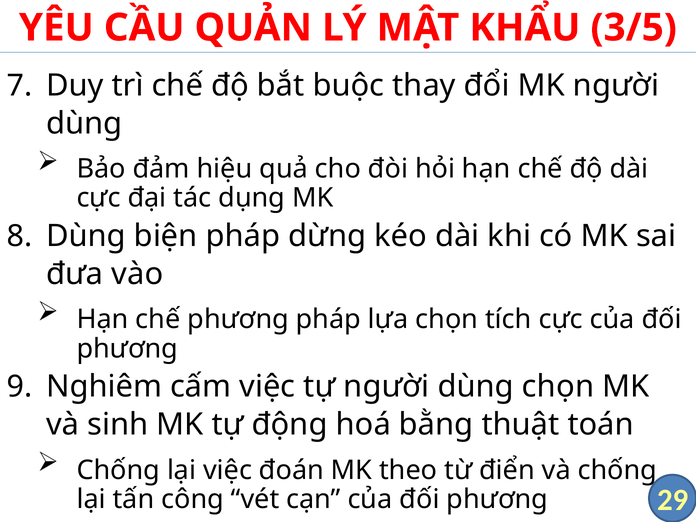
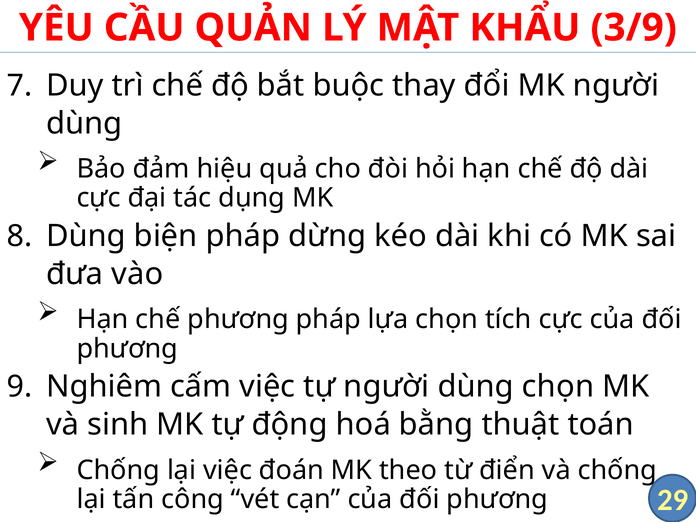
3/5: 3/5 -> 3/9
